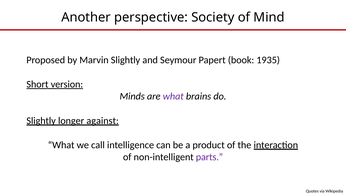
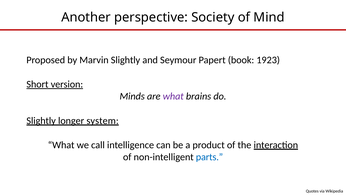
1935: 1935 -> 1923
against: against -> system
parts colour: purple -> blue
